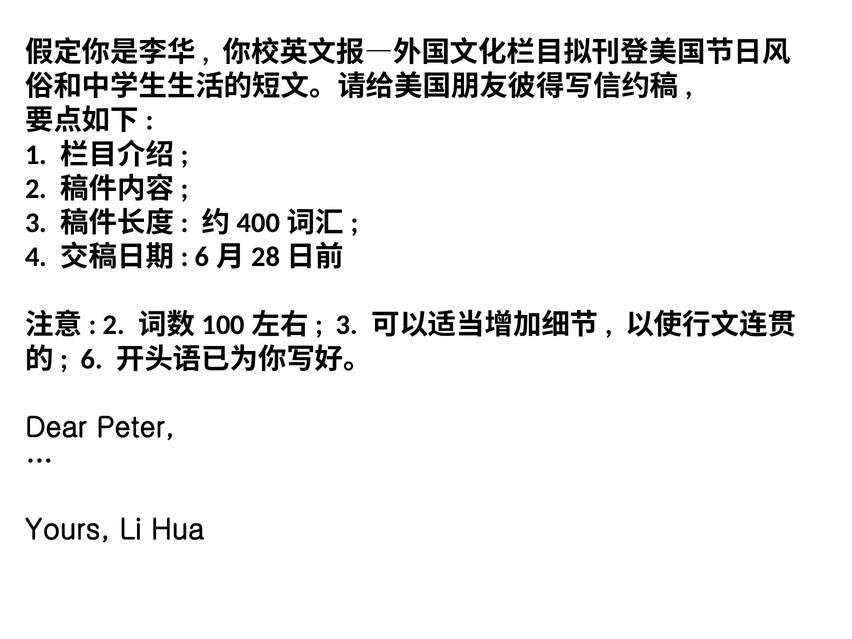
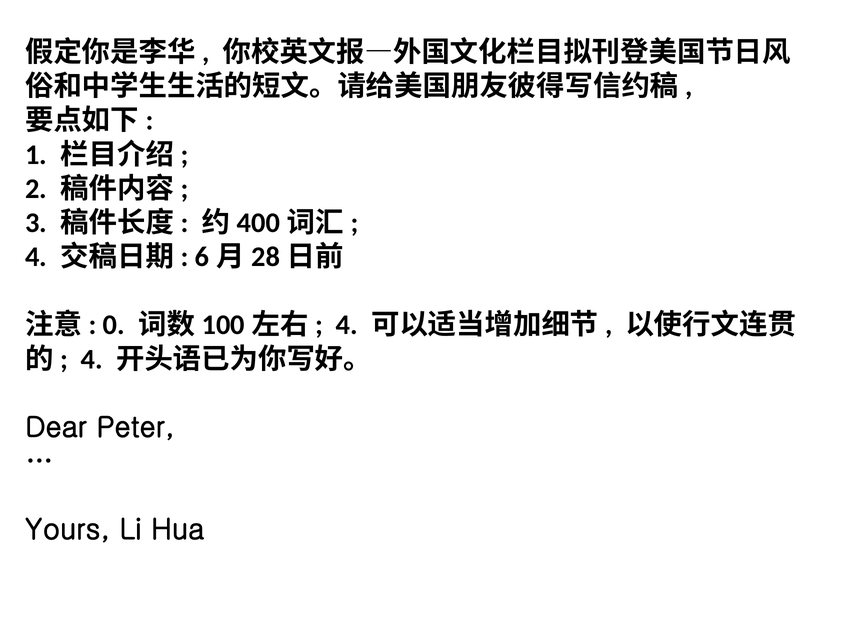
2 at (114, 325): 2 -> 0
3 at (347, 325): 3 -> 4
6 at (92, 359): 6 -> 4
